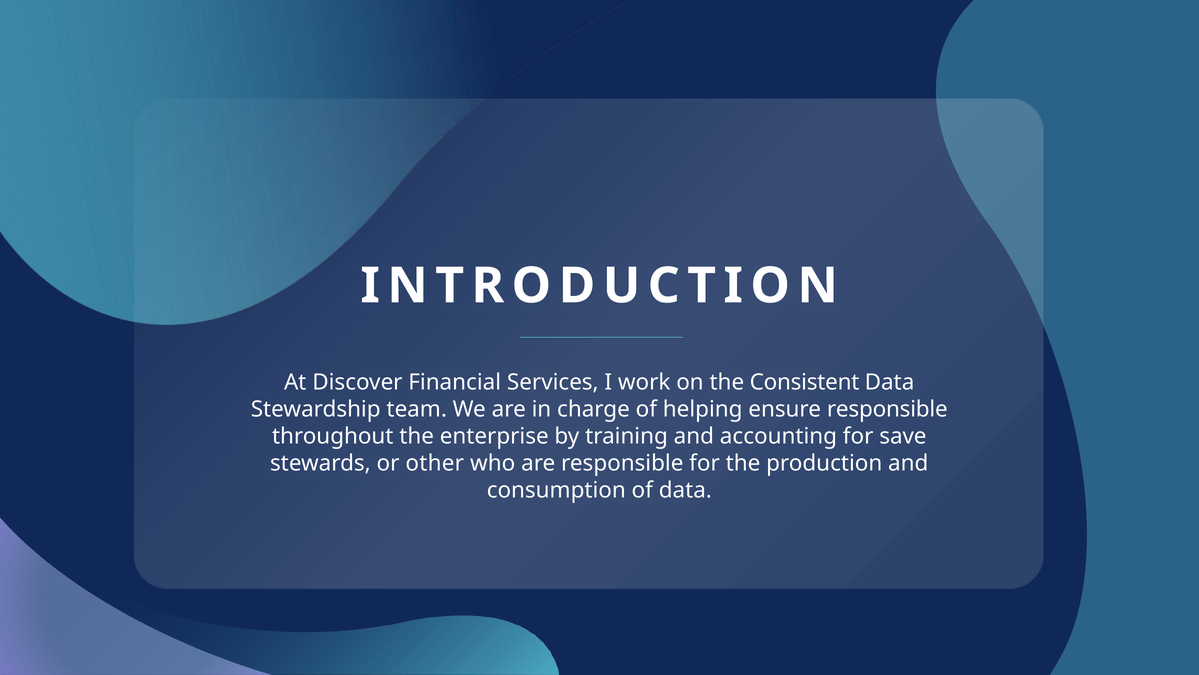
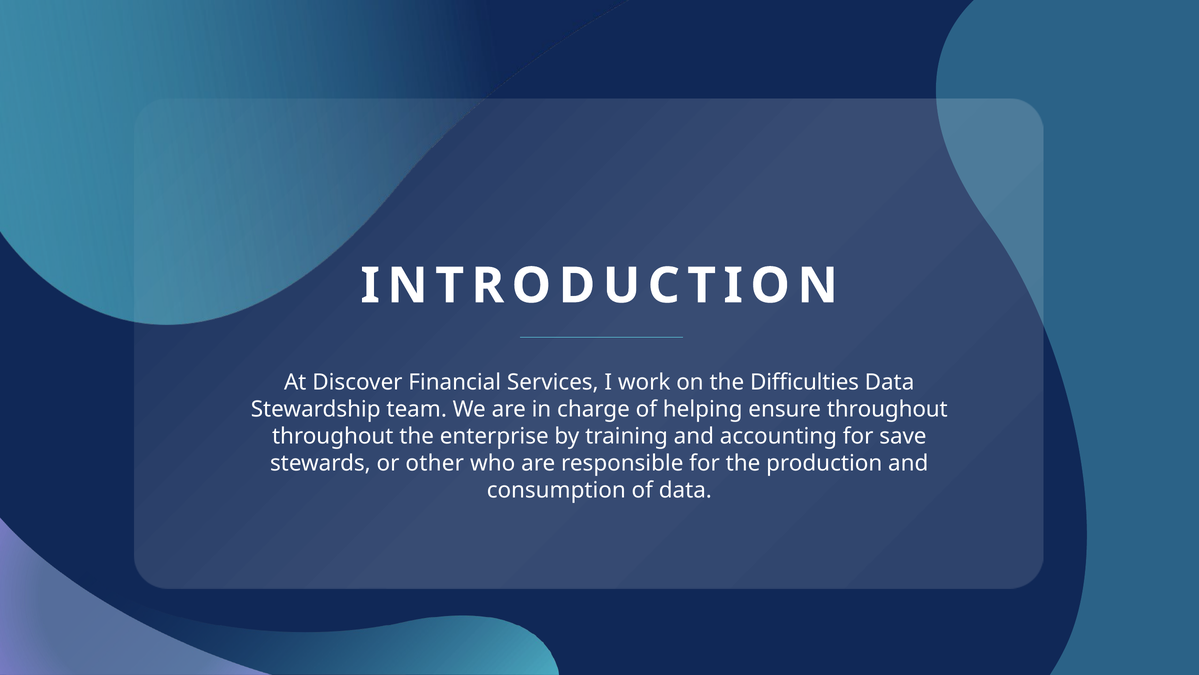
Consistent: Consistent -> Difficulties
ensure responsible: responsible -> throughout
